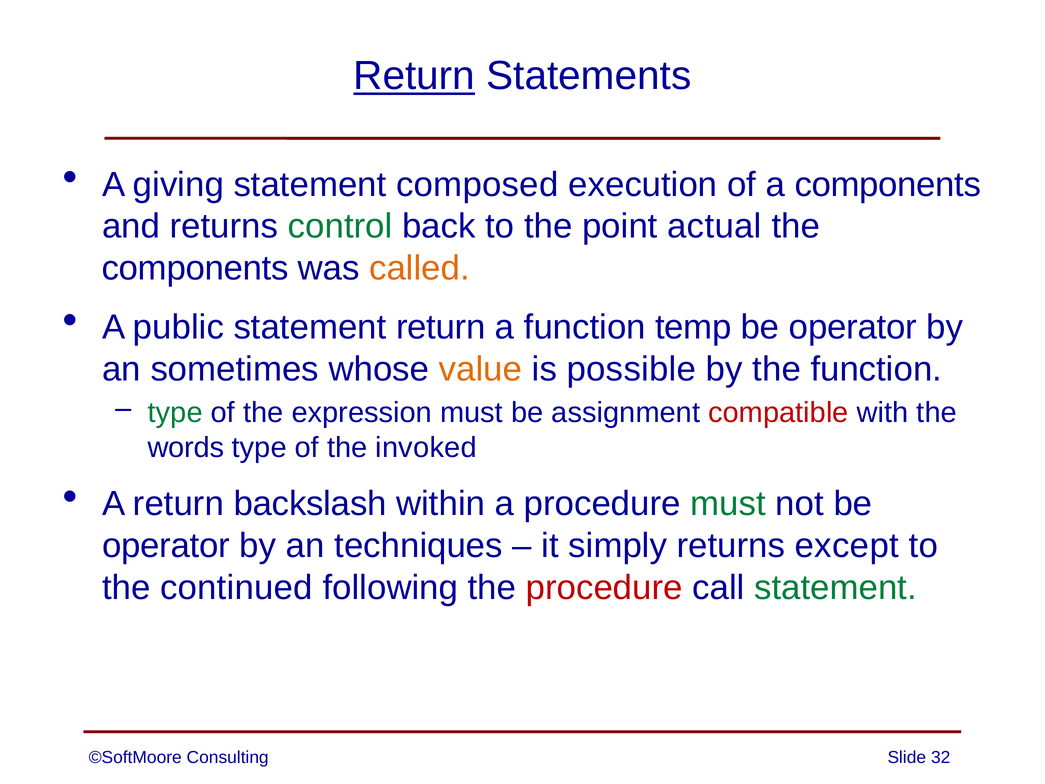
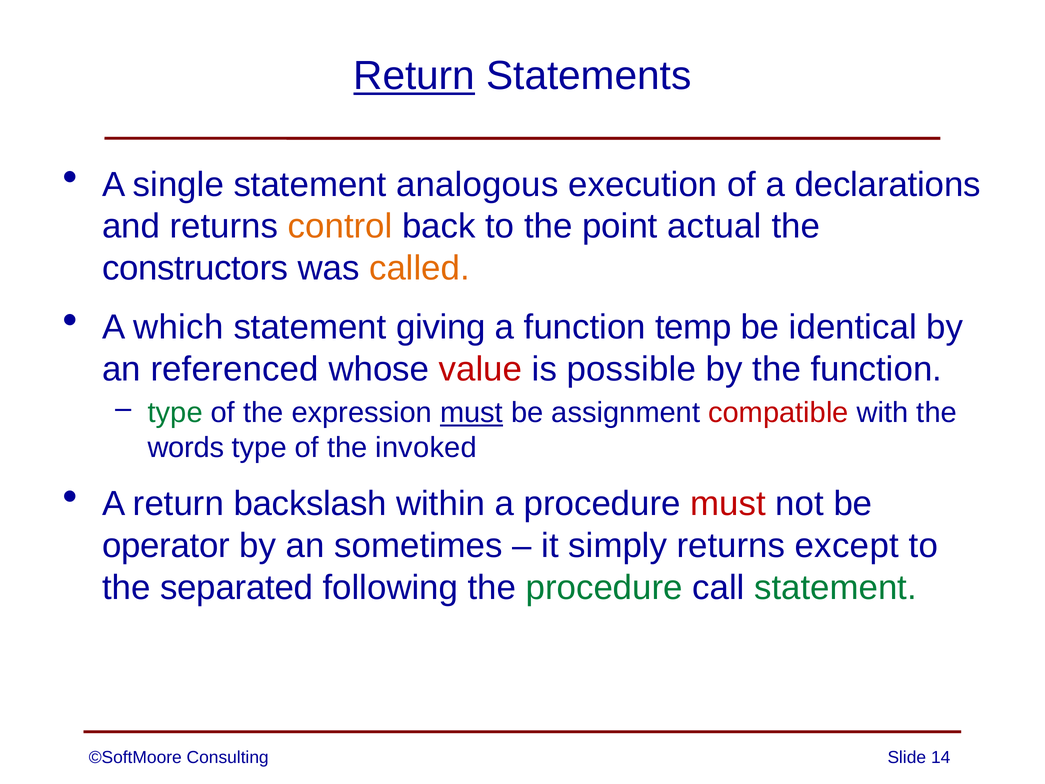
giving: giving -> single
composed: composed -> analogous
a components: components -> declarations
control colour: green -> orange
components at (195, 268): components -> constructors
public: public -> which
statement return: return -> giving
operator at (853, 327): operator -> identical
sometimes: sometimes -> referenced
value colour: orange -> red
must at (472, 413) underline: none -> present
must at (728, 504) colour: green -> red
techniques: techniques -> sometimes
continued: continued -> separated
procedure at (604, 587) colour: red -> green
32: 32 -> 14
